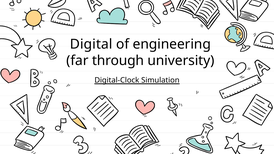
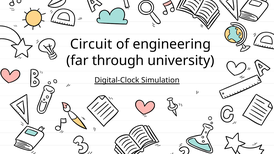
Digital: Digital -> Circuit
